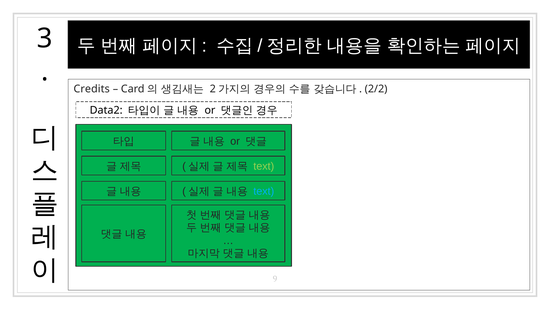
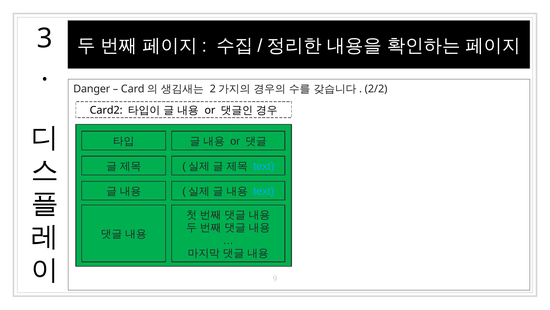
Credits: Credits -> Danger
Data2: Data2 -> Card2
text at (264, 166) colour: light green -> light blue
